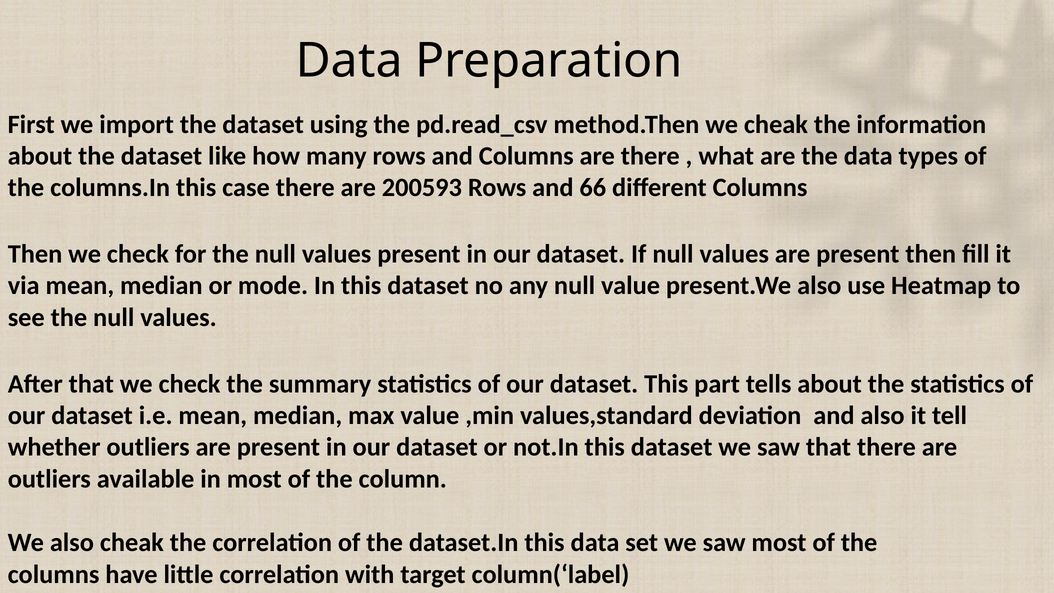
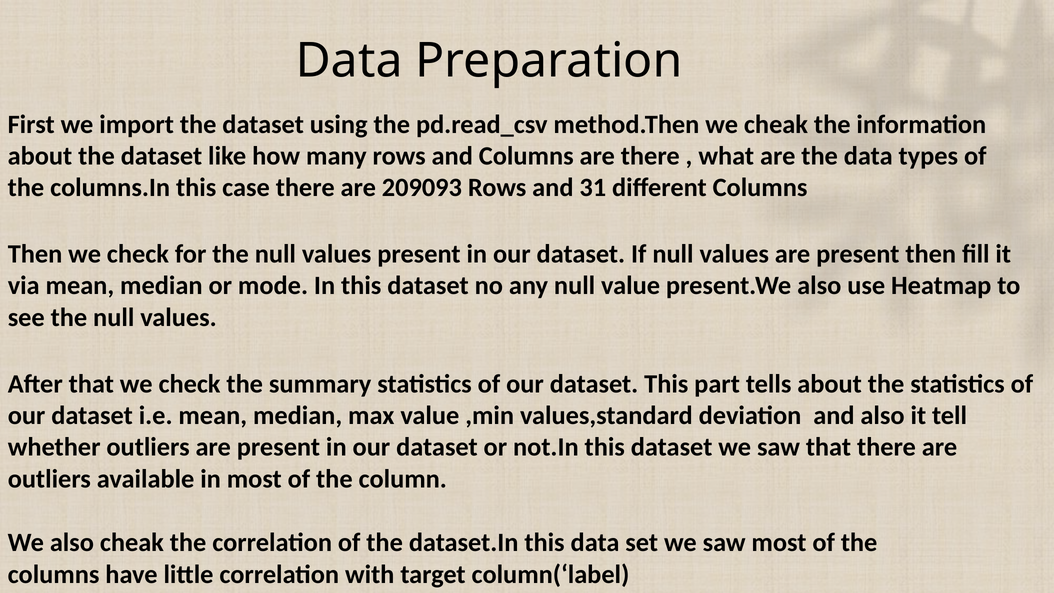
200593: 200593 -> 209093
66: 66 -> 31
